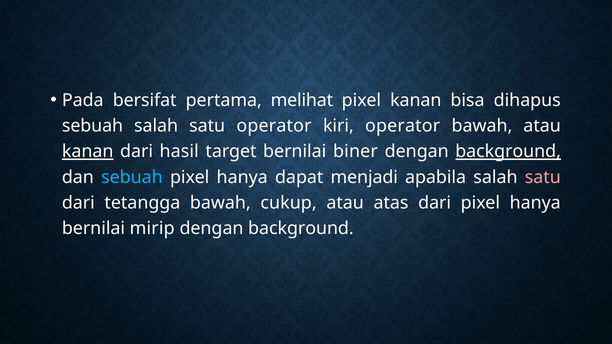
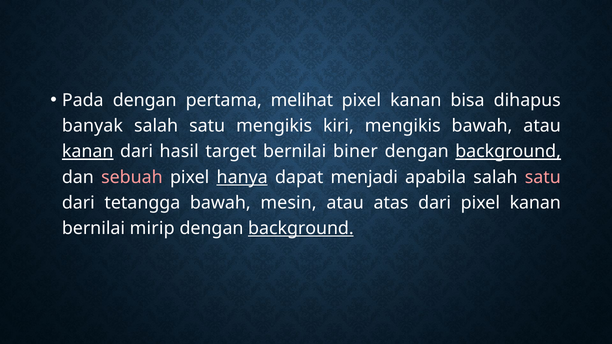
Pada bersifat: bersifat -> dengan
sebuah at (93, 126): sebuah -> banyak
satu operator: operator -> mengikis
kiri operator: operator -> mengikis
sebuah at (132, 177) colour: light blue -> pink
hanya at (242, 177) underline: none -> present
cukup: cukup -> mesin
dari pixel hanya: hanya -> kanan
background at (301, 229) underline: none -> present
